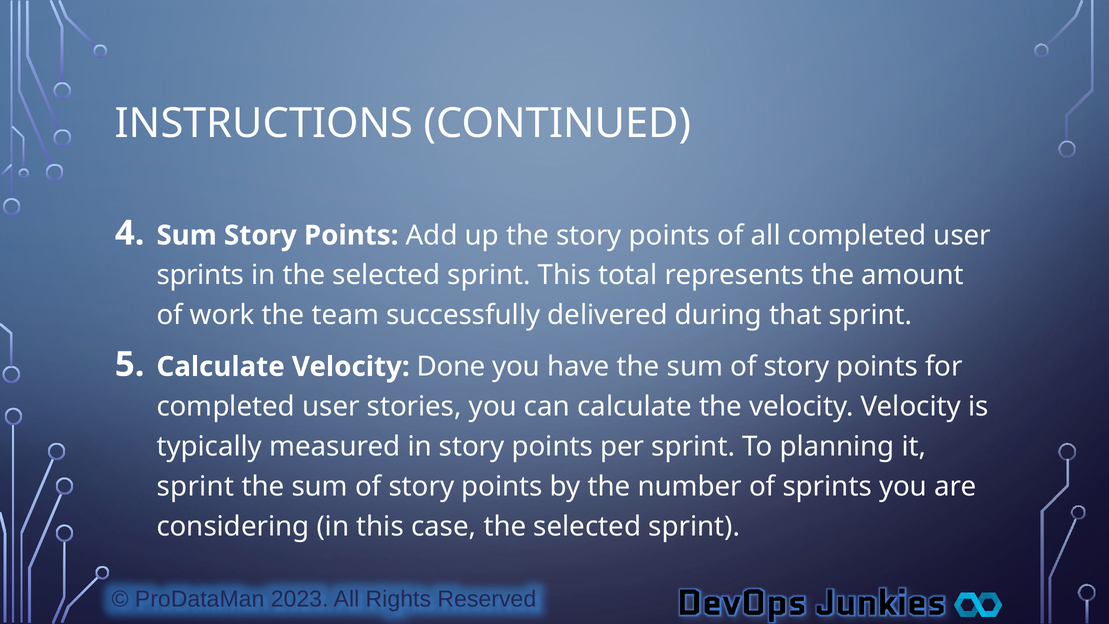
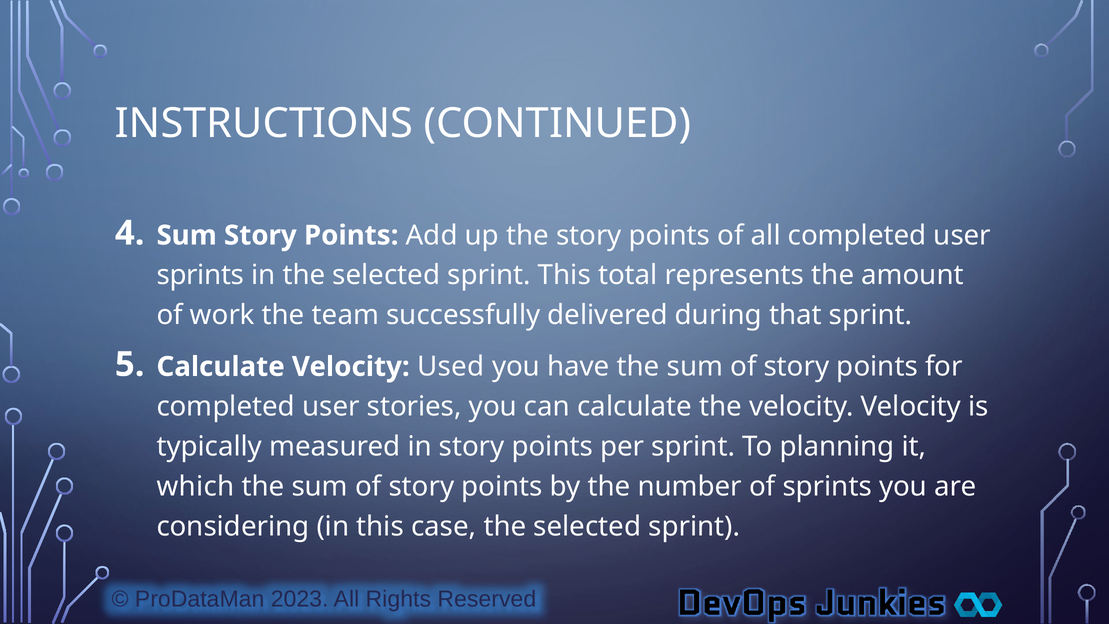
Done: Done -> Used
sprint at (195, 486): sprint -> which
